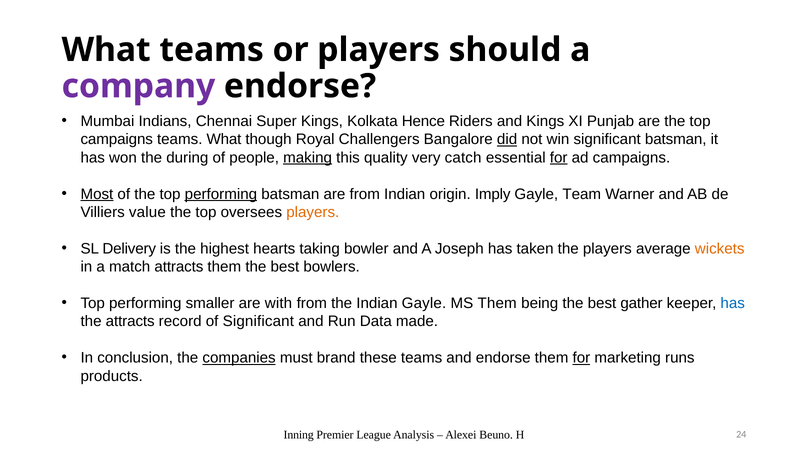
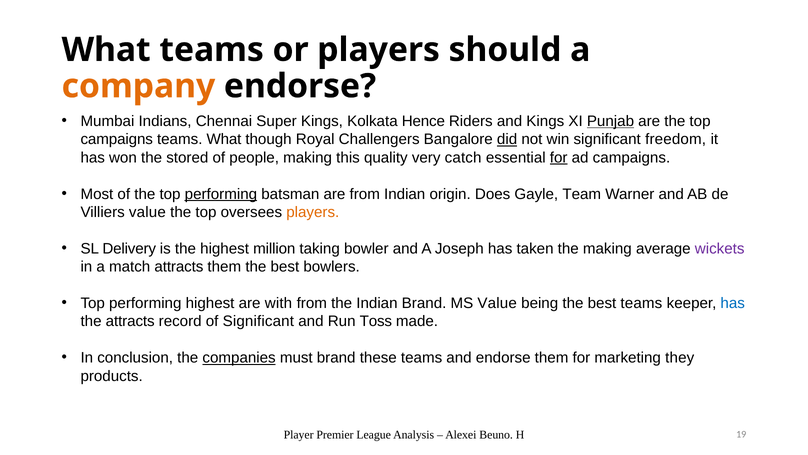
company colour: purple -> orange
Punjab underline: none -> present
significant batsman: batsman -> freedom
during: during -> stored
making at (308, 157) underline: present -> none
Most underline: present -> none
Imply: Imply -> Does
hearts: hearts -> million
the players: players -> making
wickets colour: orange -> purple
performing smaller: smaller -> highest
Indian Gayle: Gayle -> Brand
MS Them: Them -> Value
best gather: gather -> teams
Data: Data -> Toss
for at (581, 357) underline: present -> none
runs: runs -> they
Inning: Inning -> Player
24: 24 -> 19
